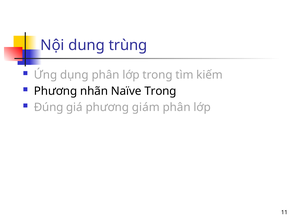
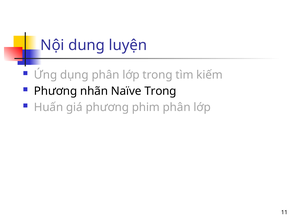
trùng: trùng -> luyện
Đúng: Đúng -> Huấn
giám: giám -> phim
